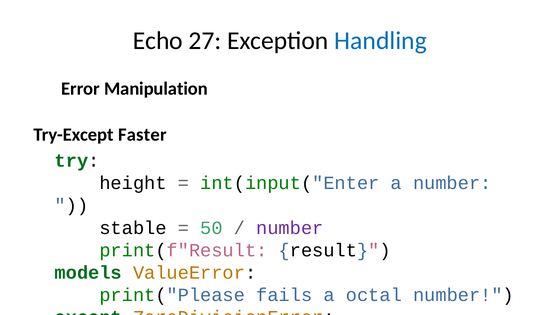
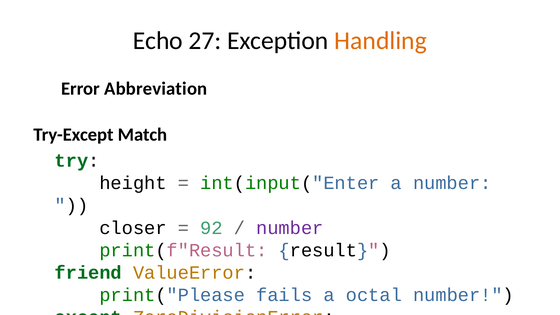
Handling colour: blue -> orange
Manipulation: Manipulation -> Abbreviation
Faster: Faster -> Match
stable: stable -> closer
50: 50 -> 92
models: models -> friend
